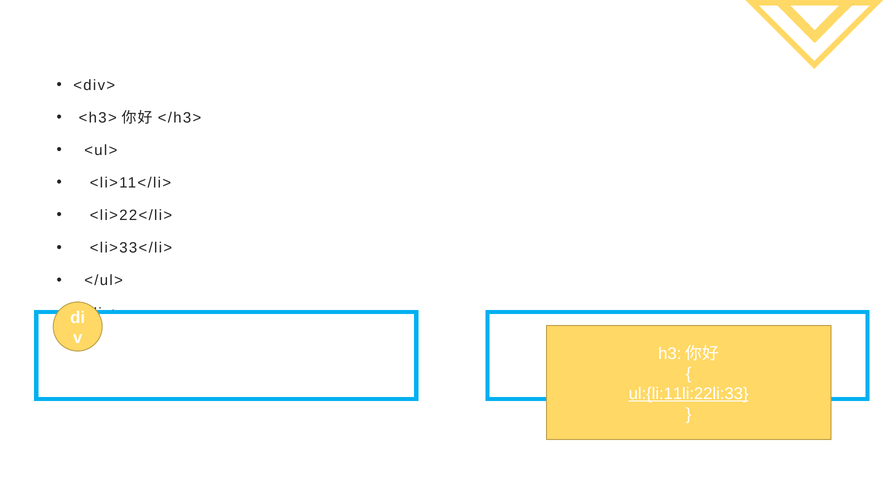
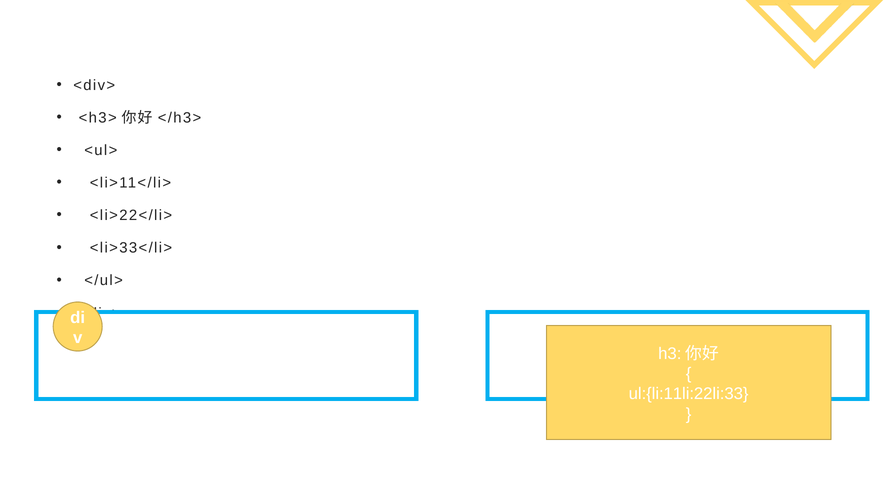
ul:{li:11li:22li:33 underline: present -> none
